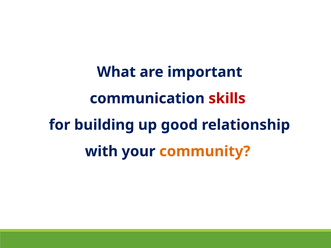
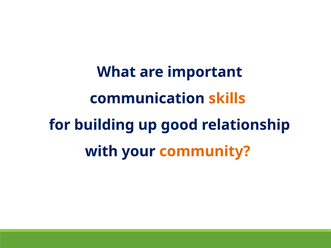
skills colour: red -> orange
